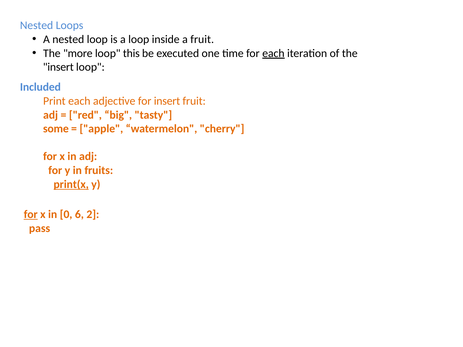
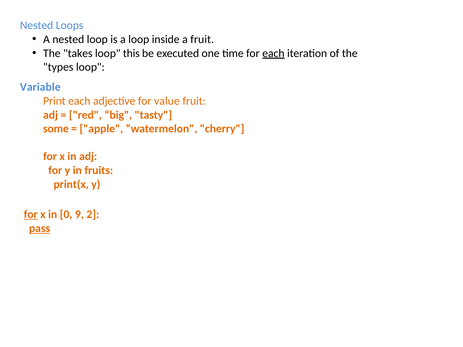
more: more -> takes
insert at (58, 67): insert -> types
Included: Included -> Variable
for insert: insert -> value
print(x underline: present -> none
6: 6 -> 9
pass underline: none -> present
